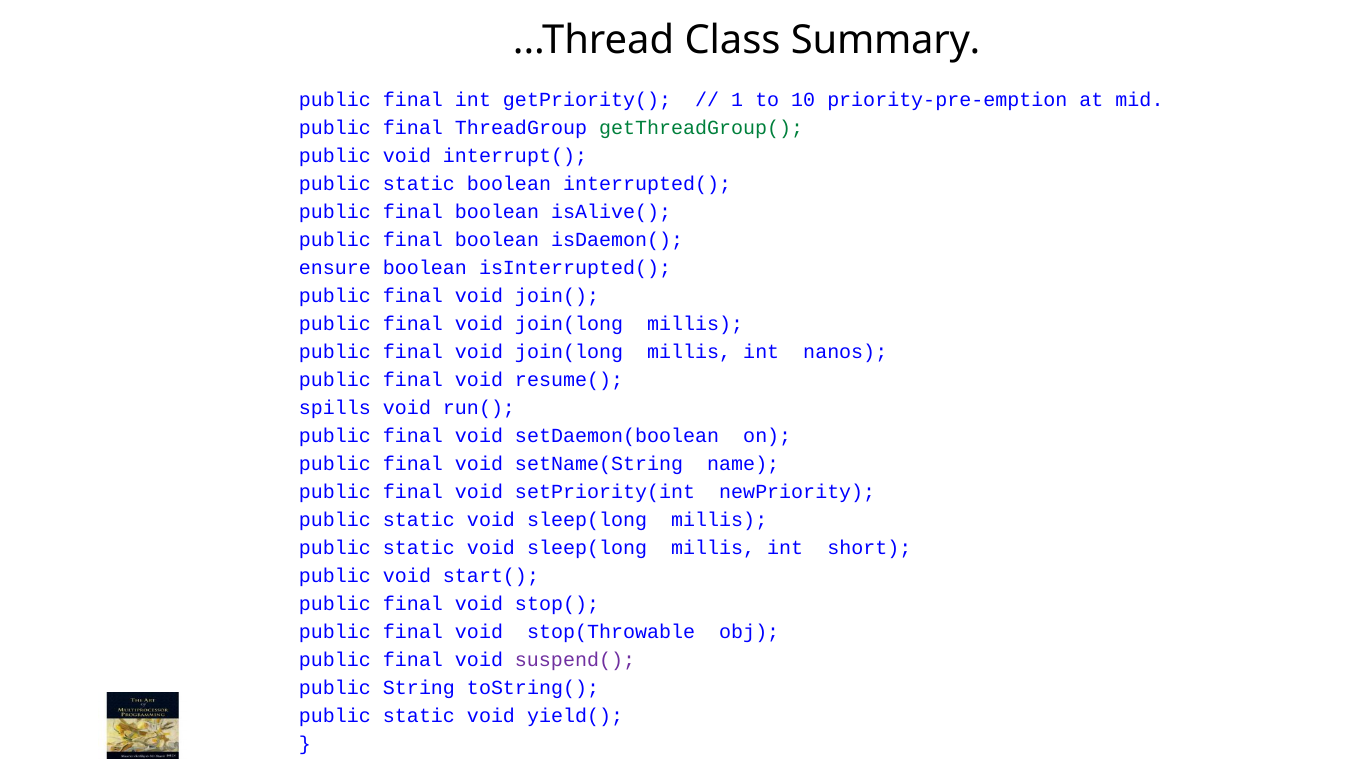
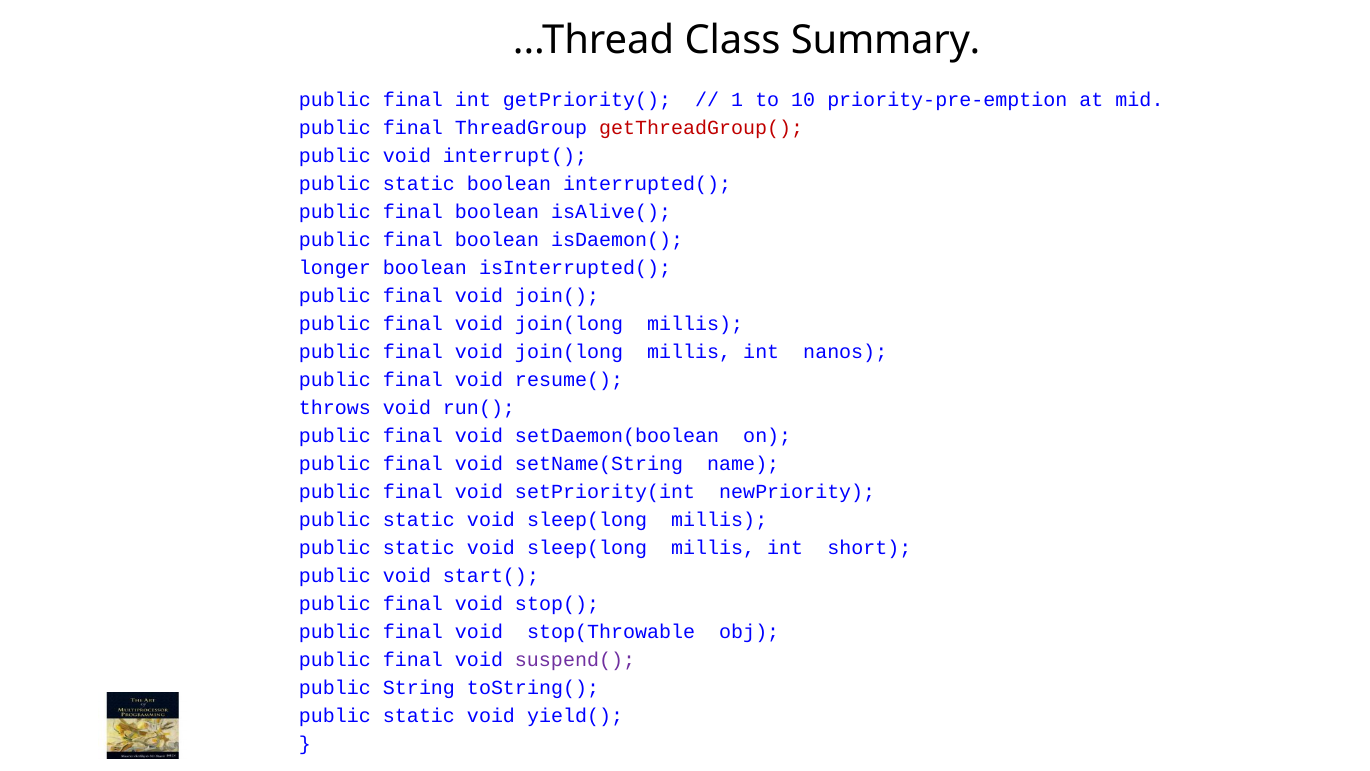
getThreadGroup( colour: green -> red
ensure: ensure -> longer
spills: spills -> throws
